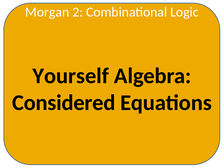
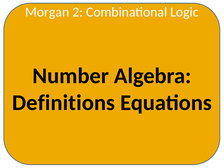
Yourself: Yourself -> Number
Considered: Considered -> Definitions
